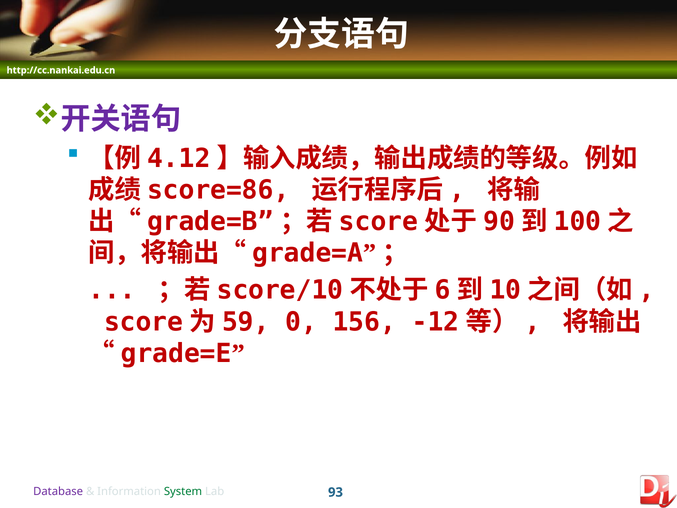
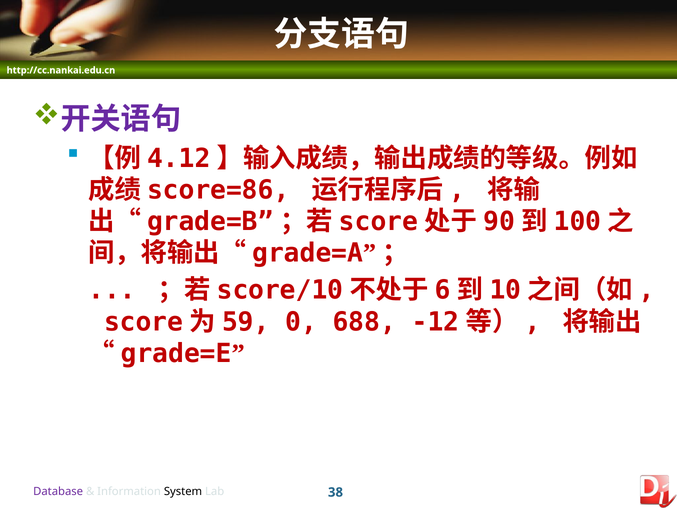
156: 156 -> 688
System colour: green -> black
93: 93 -> 38
